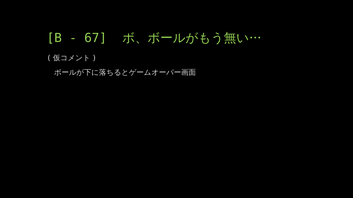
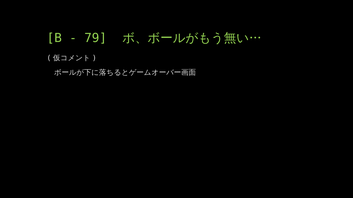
67: 67 -> 79
